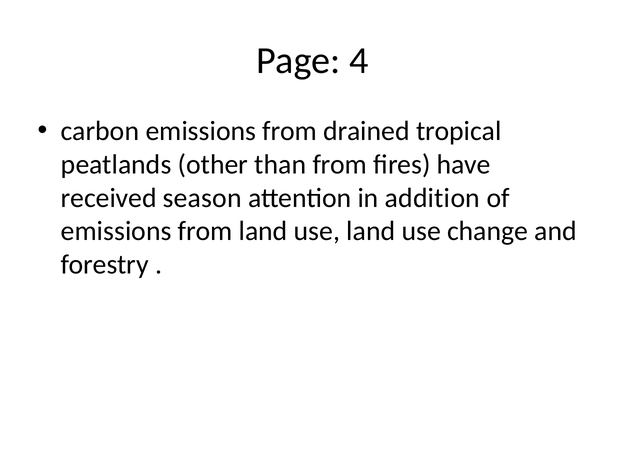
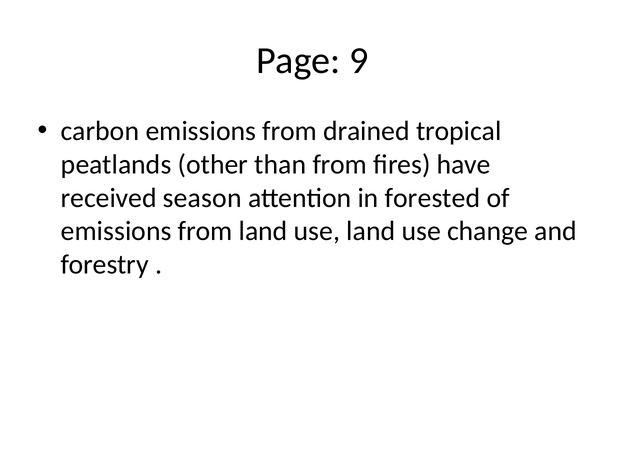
4: 4 -> 9
addition: addition -> forested
